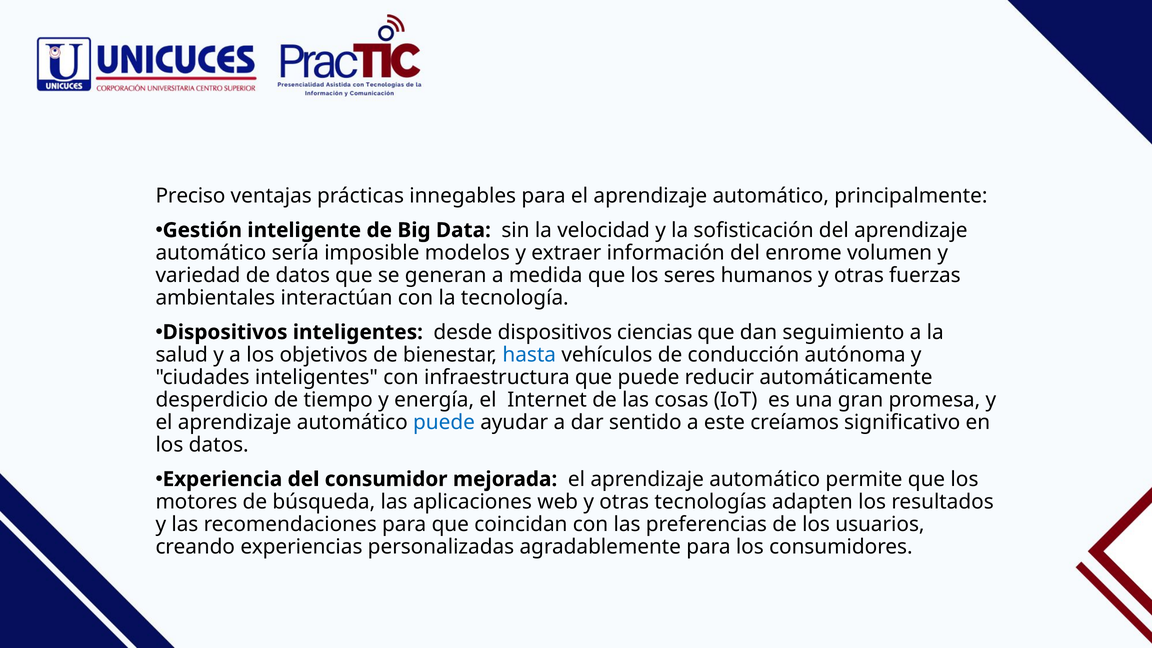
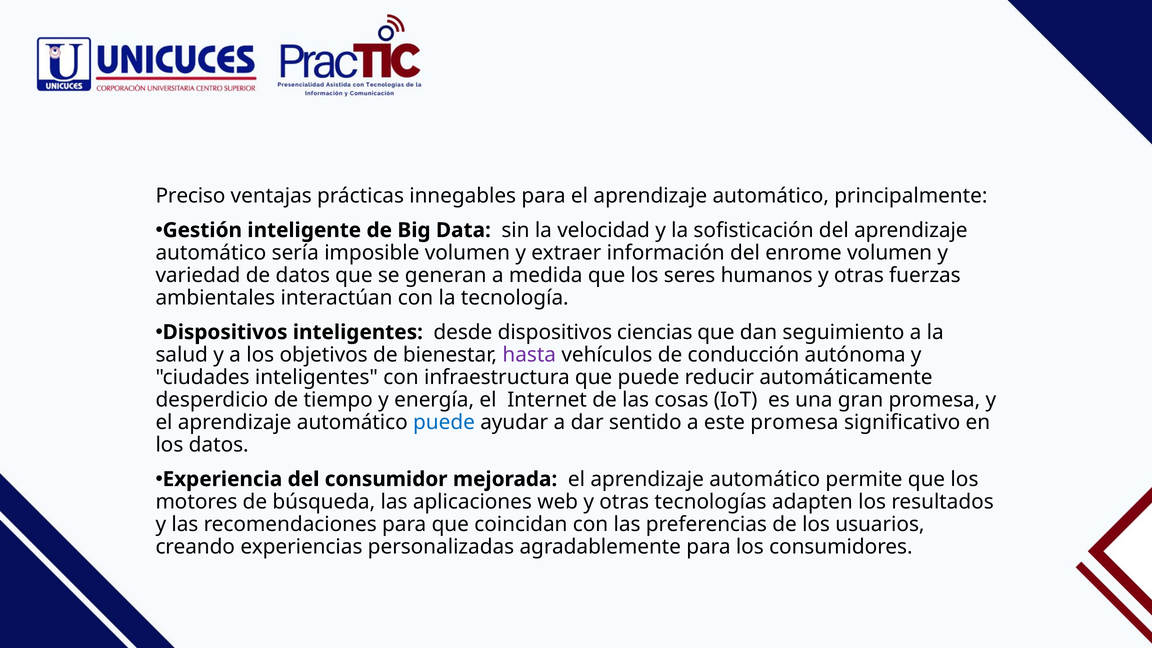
imposible modelos: modelos -> volumen
hasta colour: blue -> purple
este creíamos: creíamos -> promesa
